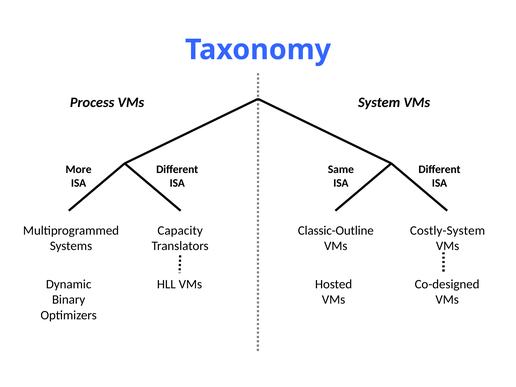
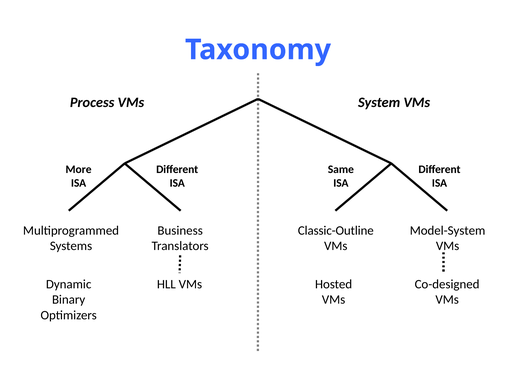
Capacity: Capacity -> Business
Costly-System: Costly-System -> Model-System
